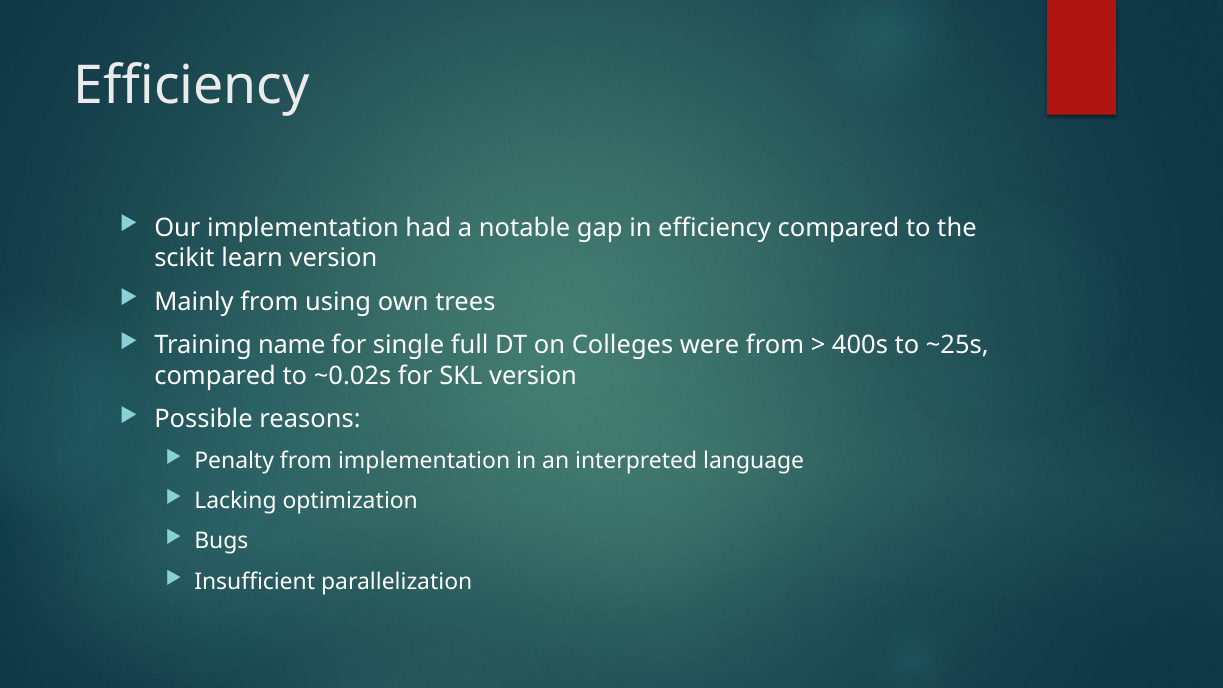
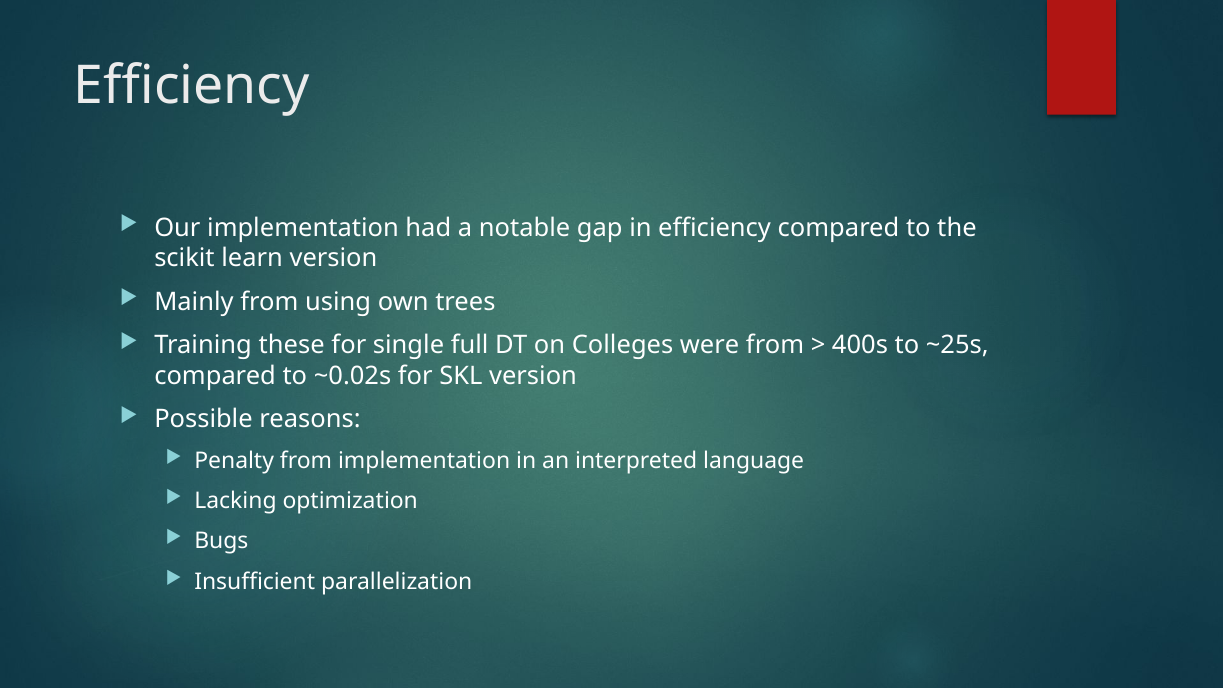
name: name -> these
